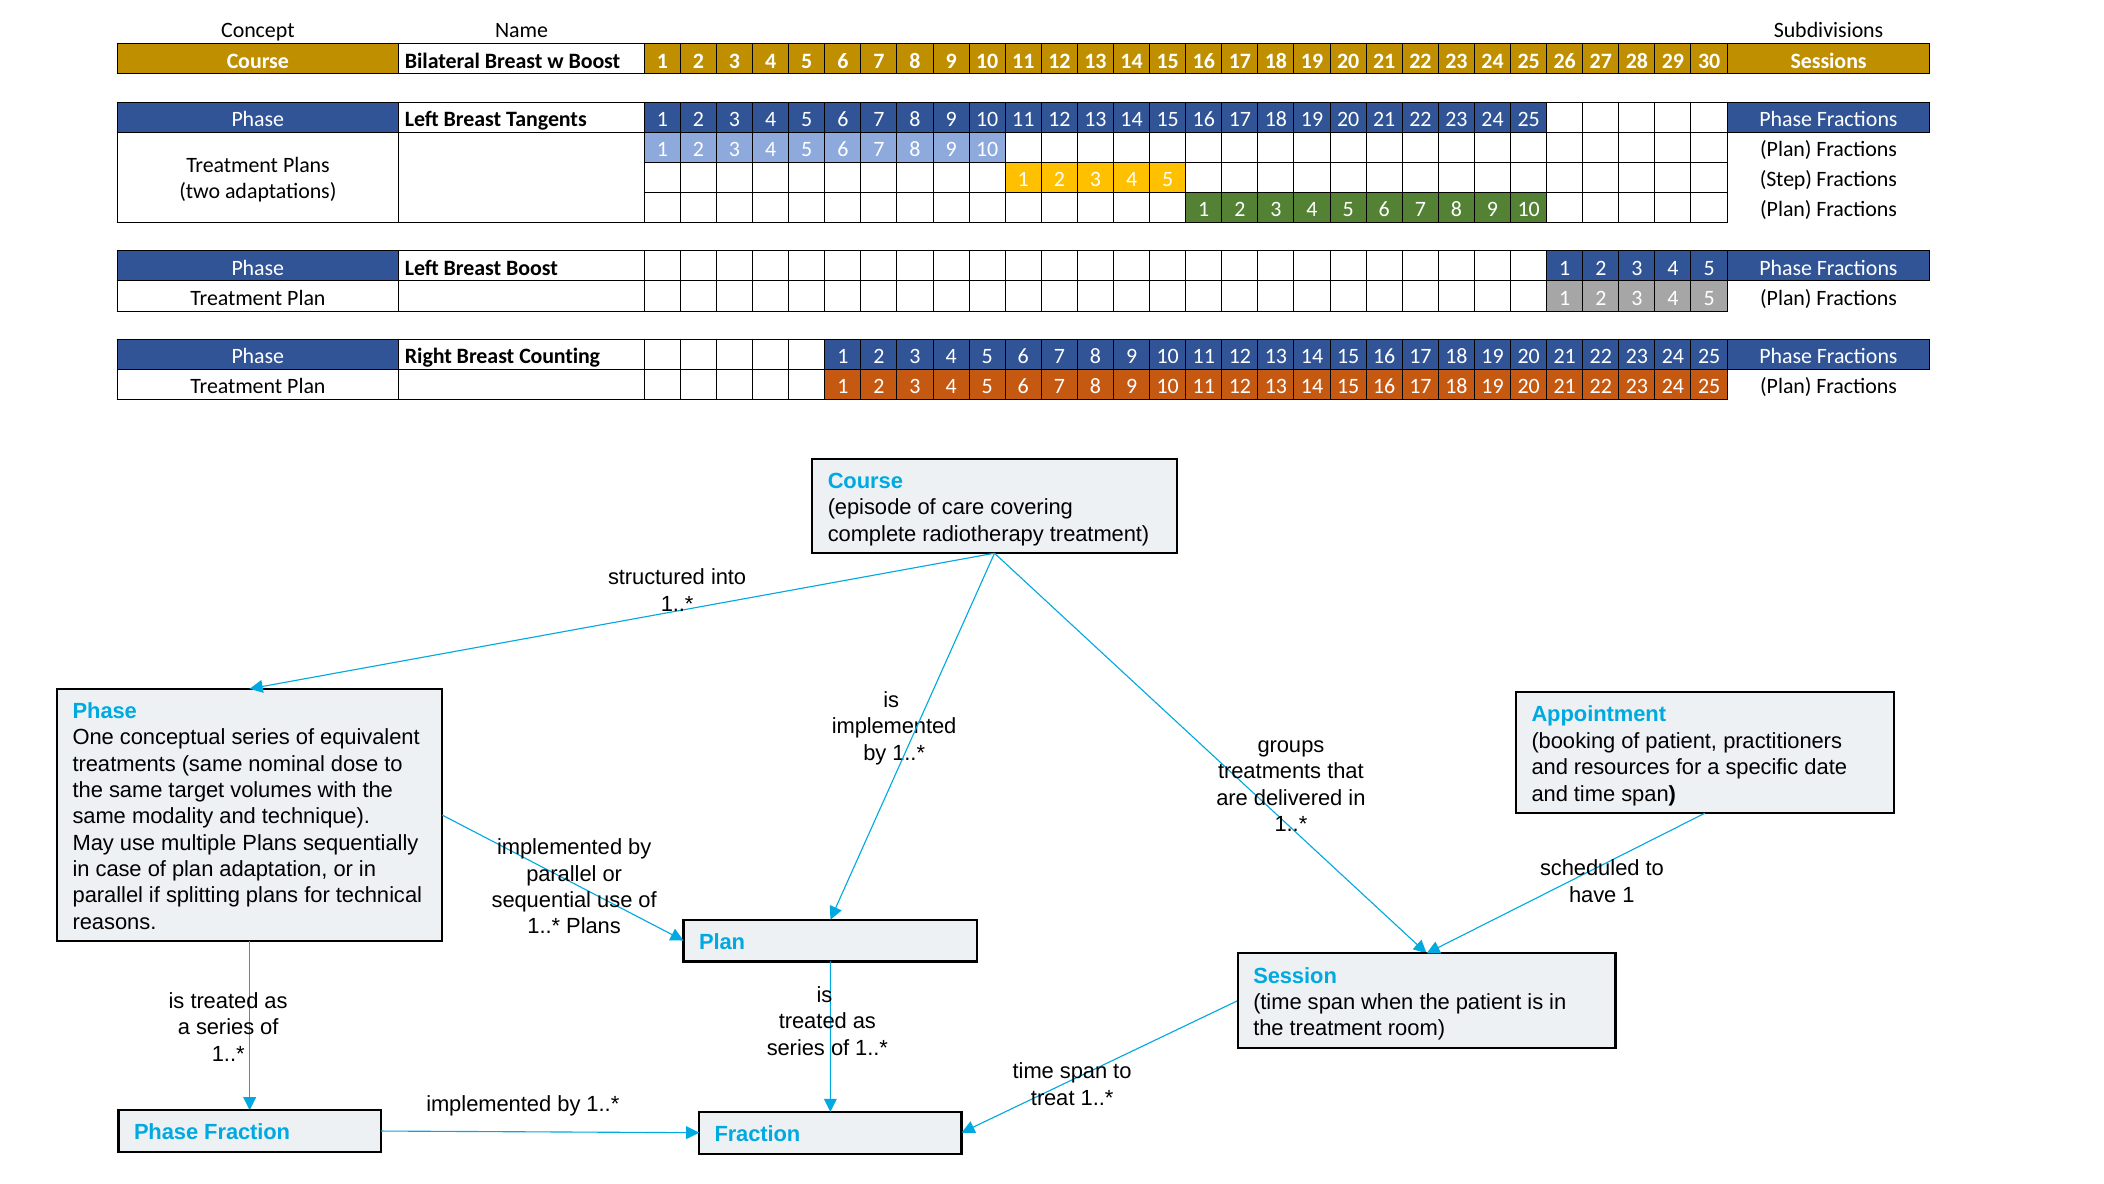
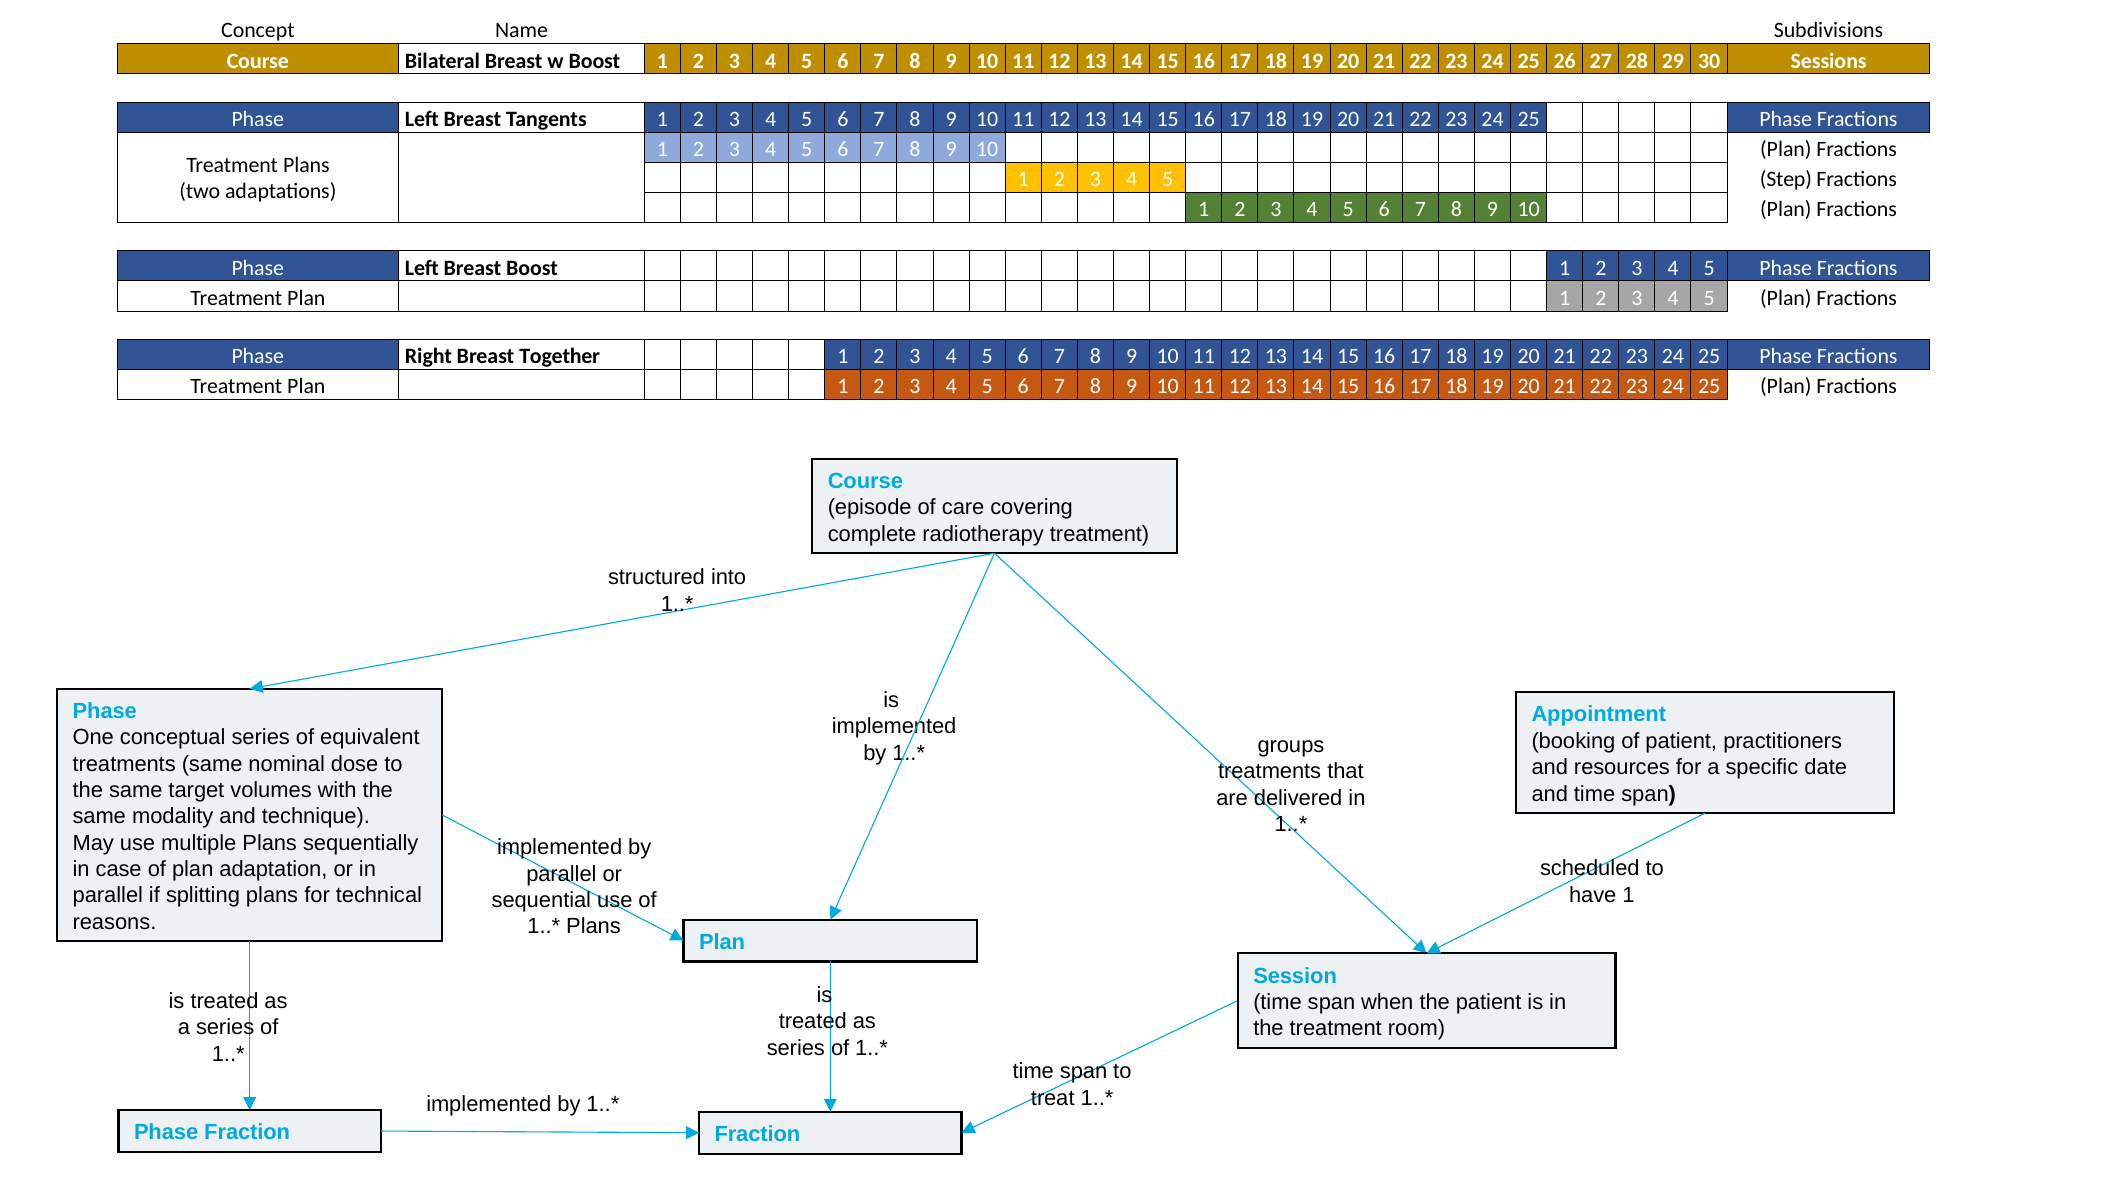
Counting: Counting -> Together
